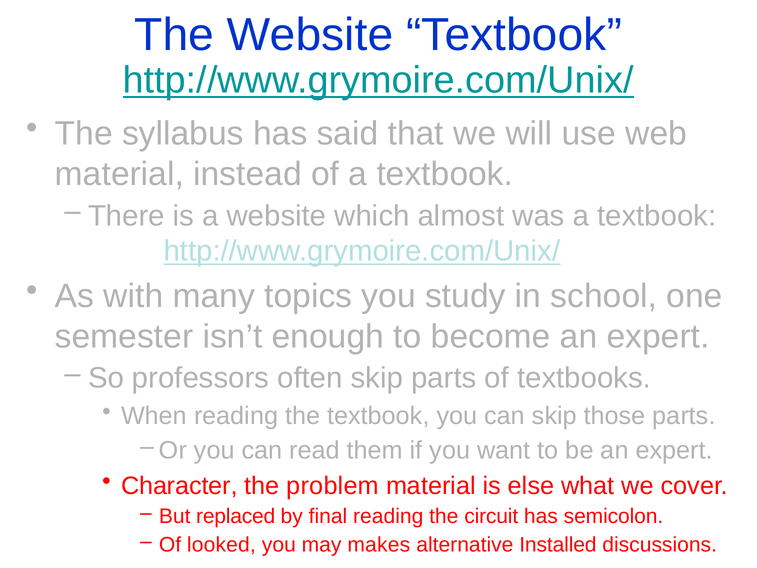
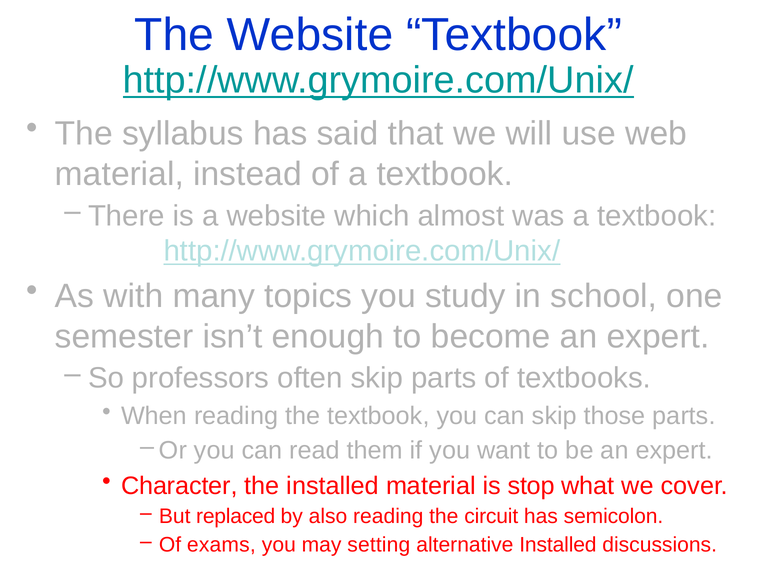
the problem: problem -> installed
else: else -> stop
final: final -> also
looked: looked -> exams
makes: makes -> setting
